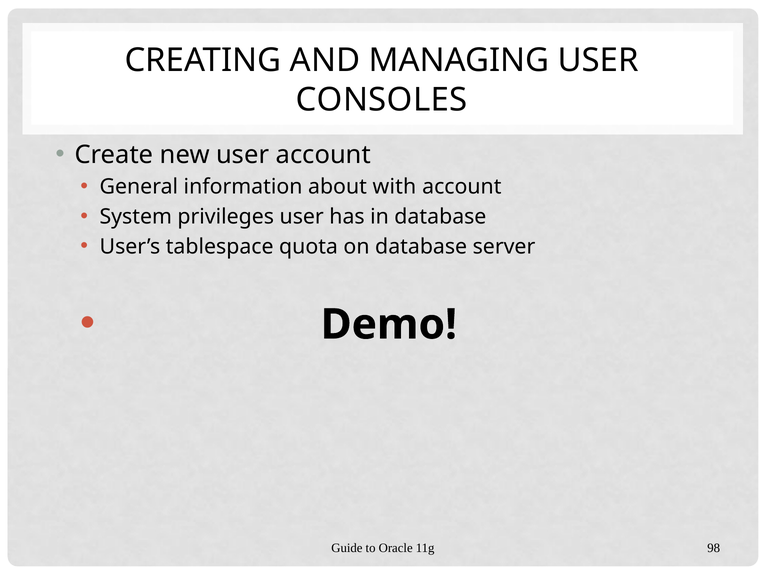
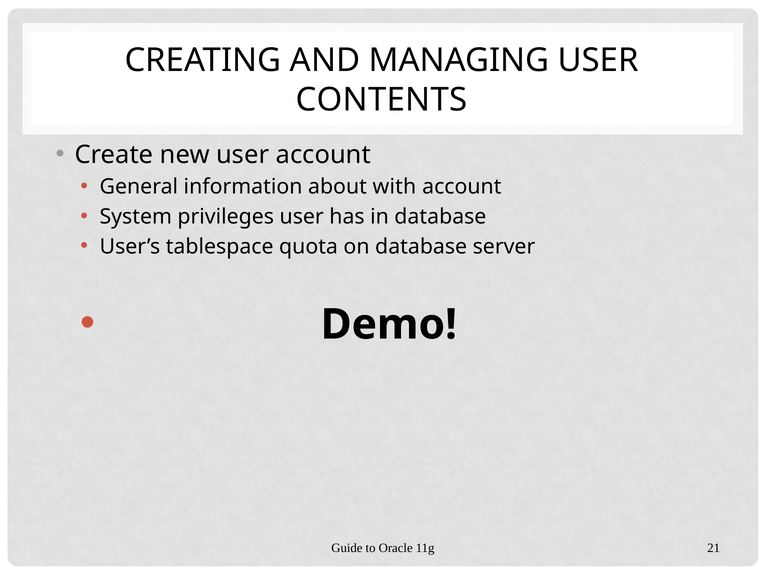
CONSOLES: CONSOLES -> CONTENTS
98: 98 -> 21
